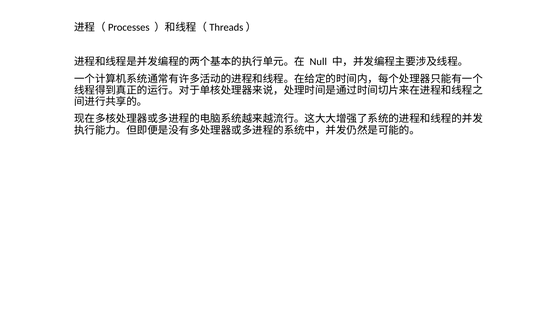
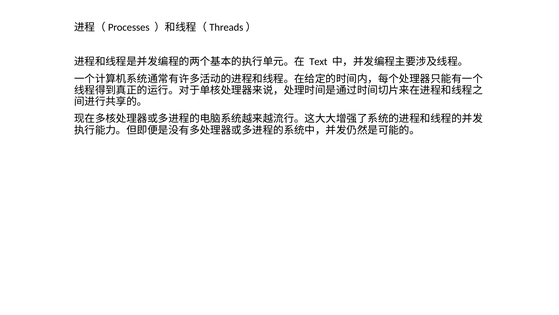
Null: Null -> Text
